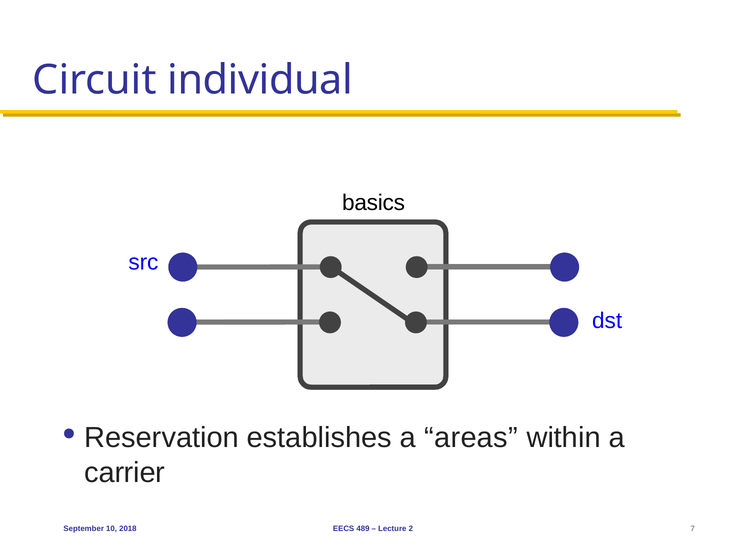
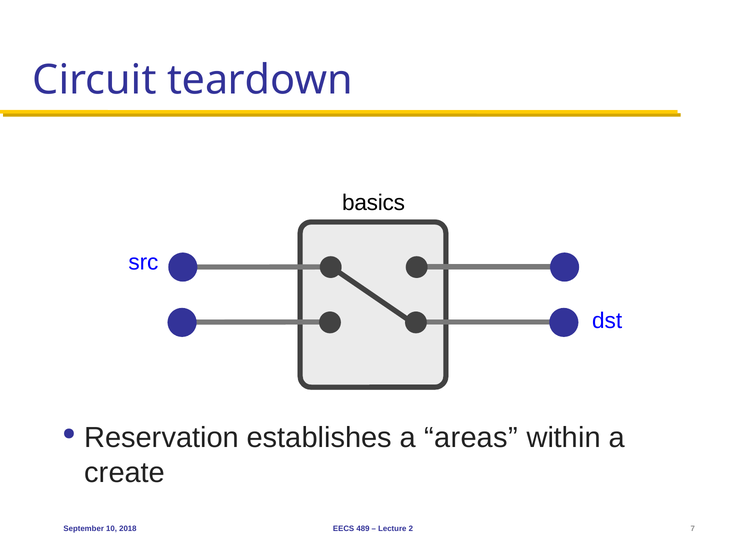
individual: individual -> teardown
carrier: carrier -> create
